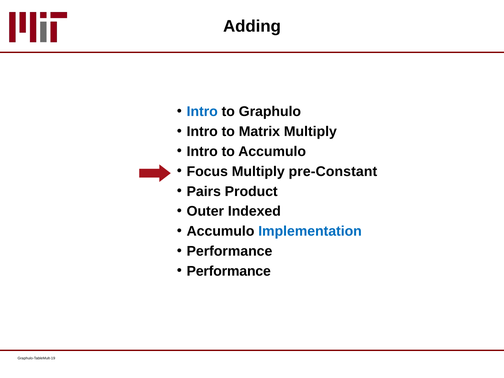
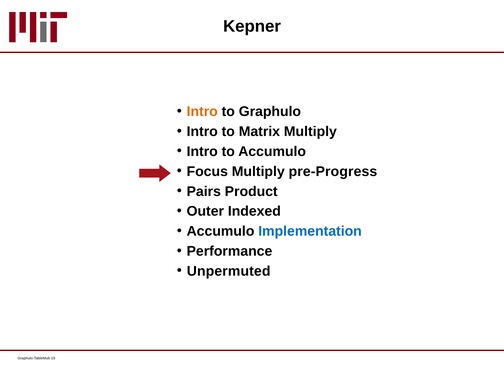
Adding: Adding -> Kepner
Intro at (202, 112) colour: blue -> orange
pre-Constant: pre-Constant -> pre-Progress
Performance at (229, 271): Performance -> Unpermuted
